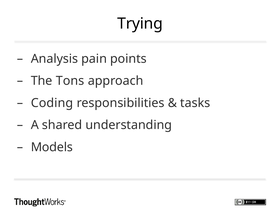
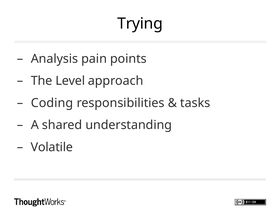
Tons: Tons -> Level
Models: Models -> Volatile
